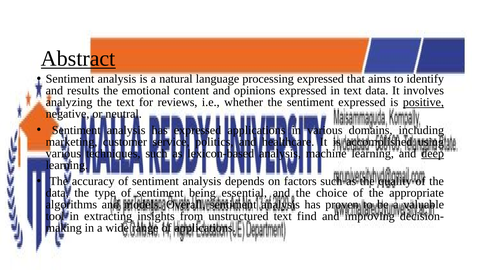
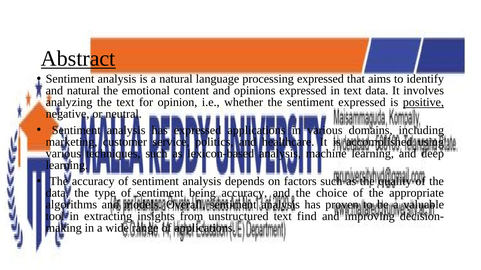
and results: results -> natural
reviews: reviews -> opinion
deep underline: present -> none
being essential: essential -> accuracy
